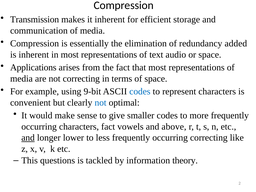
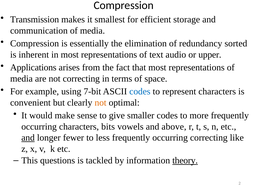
it inherent: inherent -> smallest
added: added -> sorted
or space: space -> upper
9-bit: 9-bit -> 7-bit
not at (101, 103) colour: blue -> orange
characters fact: fact -> bits
lower: lower -> fewer
theory underline: none -> present
